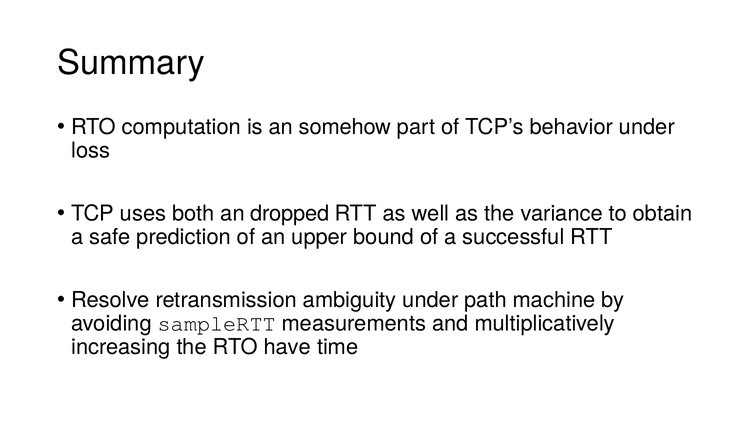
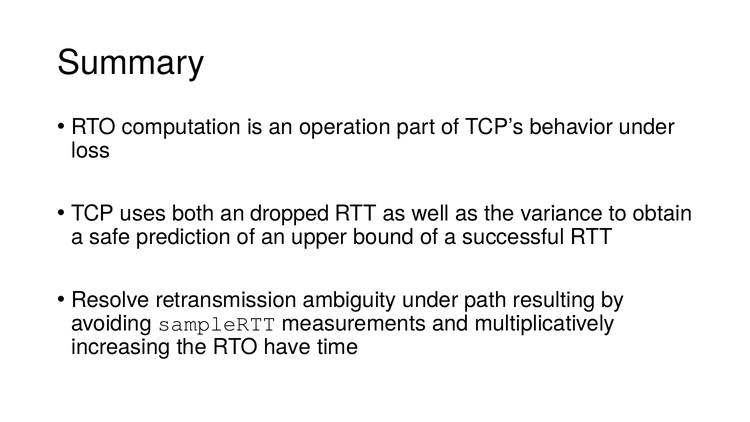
somehow: somehow -> operation
machine: machine -> resulting
